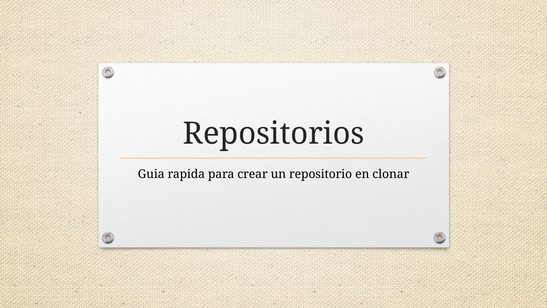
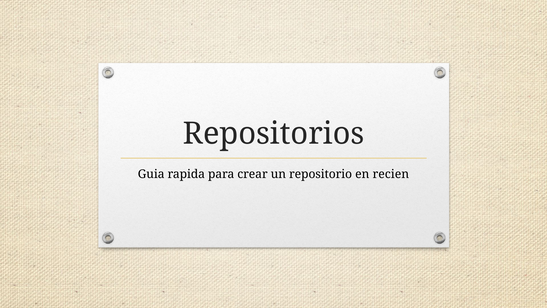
clonar: clonar -> recien
